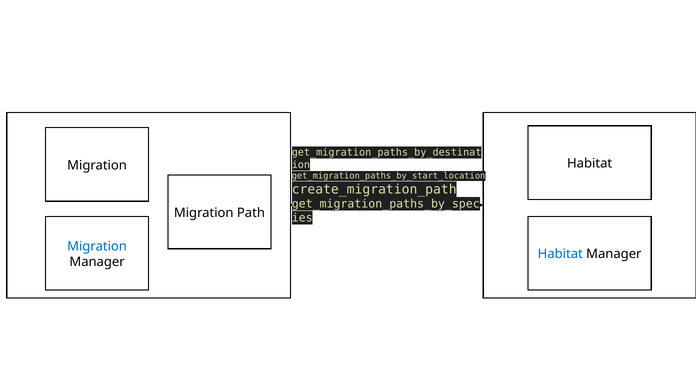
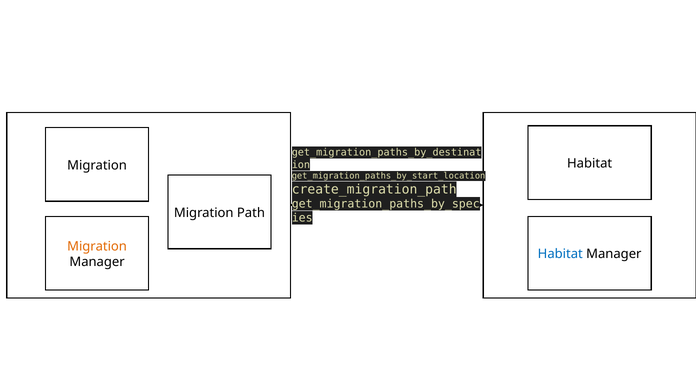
Migration at (97, 246) colour: blue -> orange
